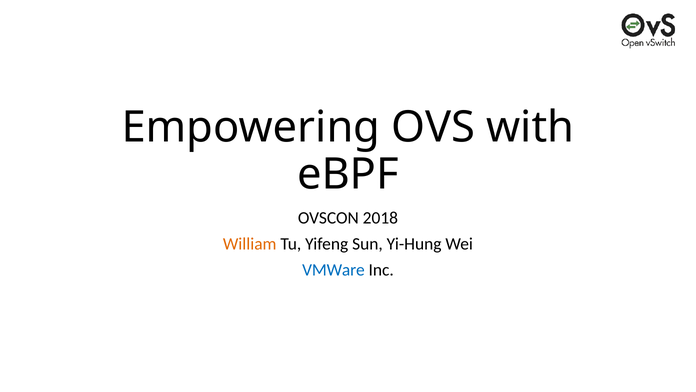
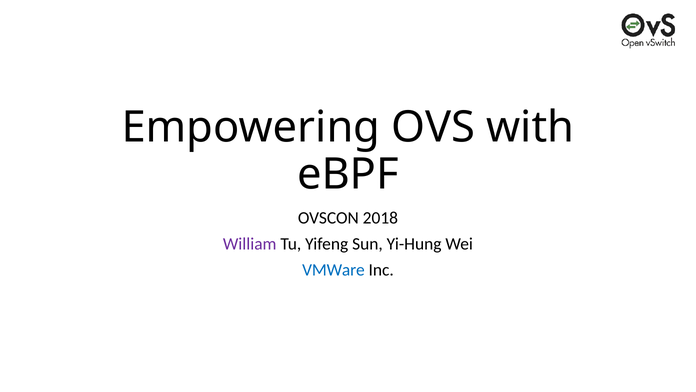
William colour: orange -> purple
